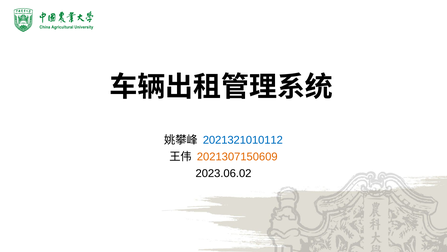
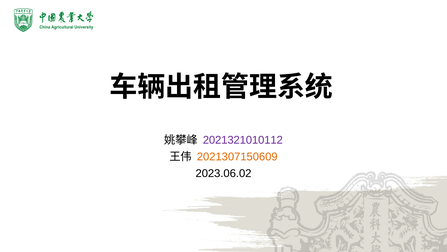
2021321010112 colour: blue -> purple
